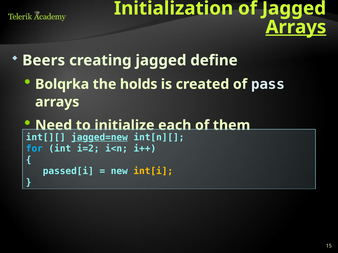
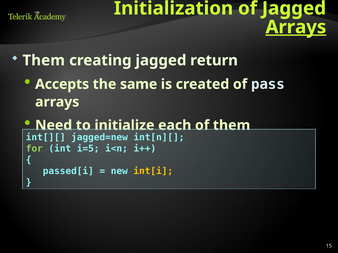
Beers at (44, 60): Beers -> Them
define: define -> return
Bolqrka: Bolqrka -> Accepts
holds: holds -> same
jagged=new underline: present -> none
for colour: light blue -> light green
i=2: i=2 -> i=5
